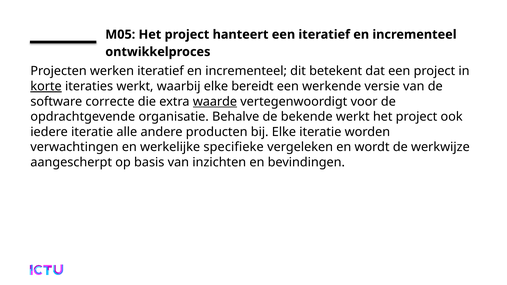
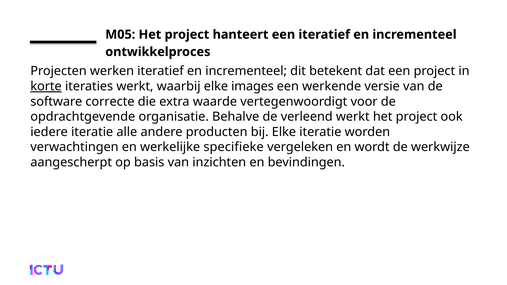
bereidt: bereidt -> images
waarde underline: present -> none
bekende: bekende -> verleend
